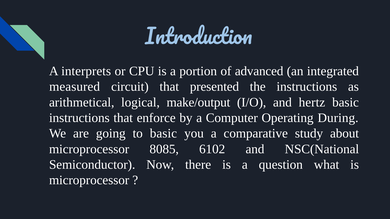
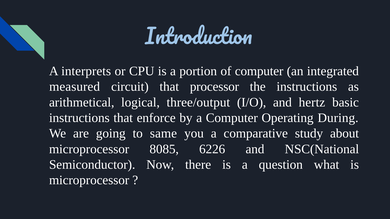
of advanced: advanced -> computer
presented: presented -> processor
make/output: make/output -> three/output
to basic: basic -> same
6102: 6102 -> 6226
